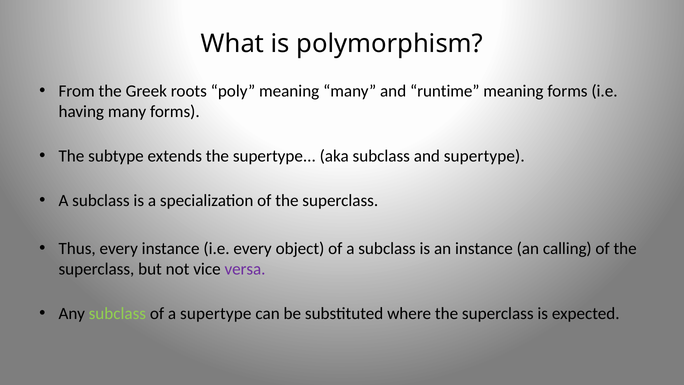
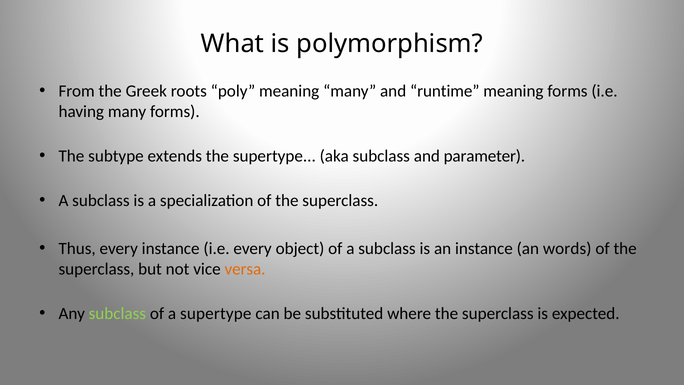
and supertype: supertype -> parameter
calling: calling -> words
versa colour: purple -> orange
